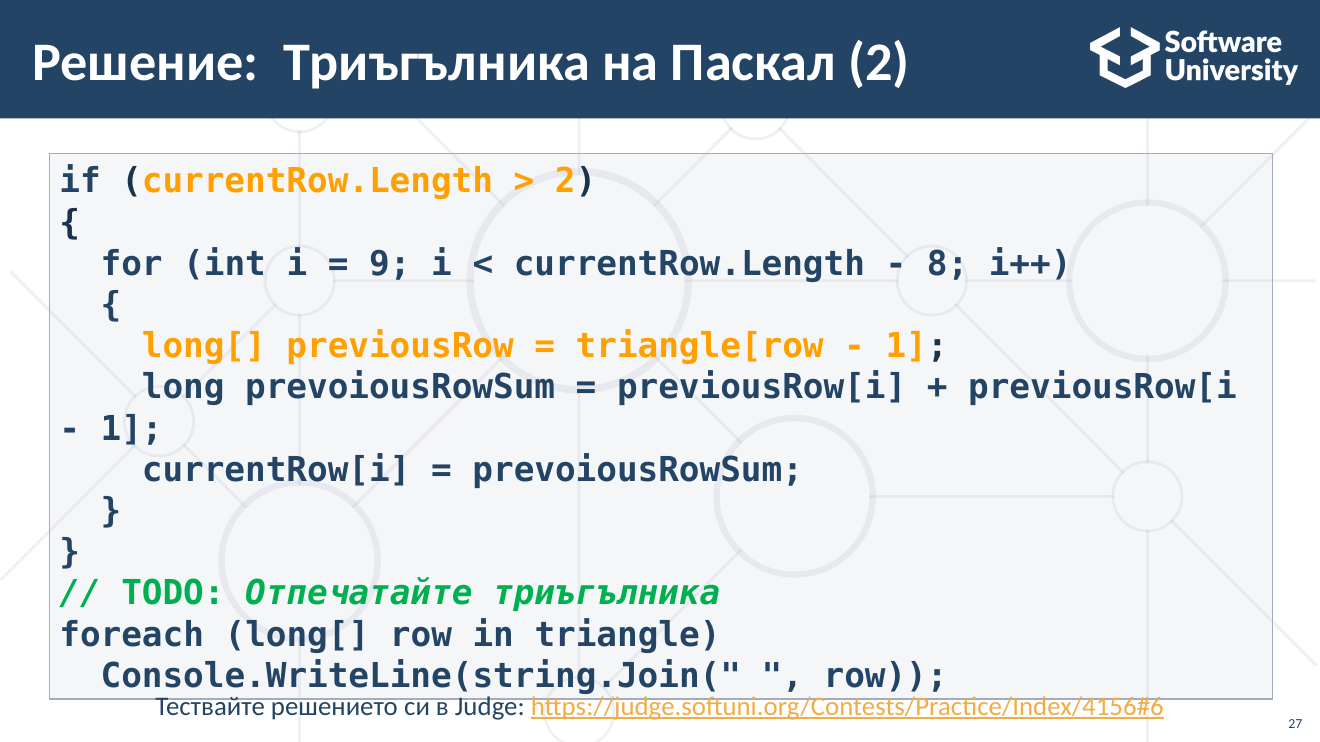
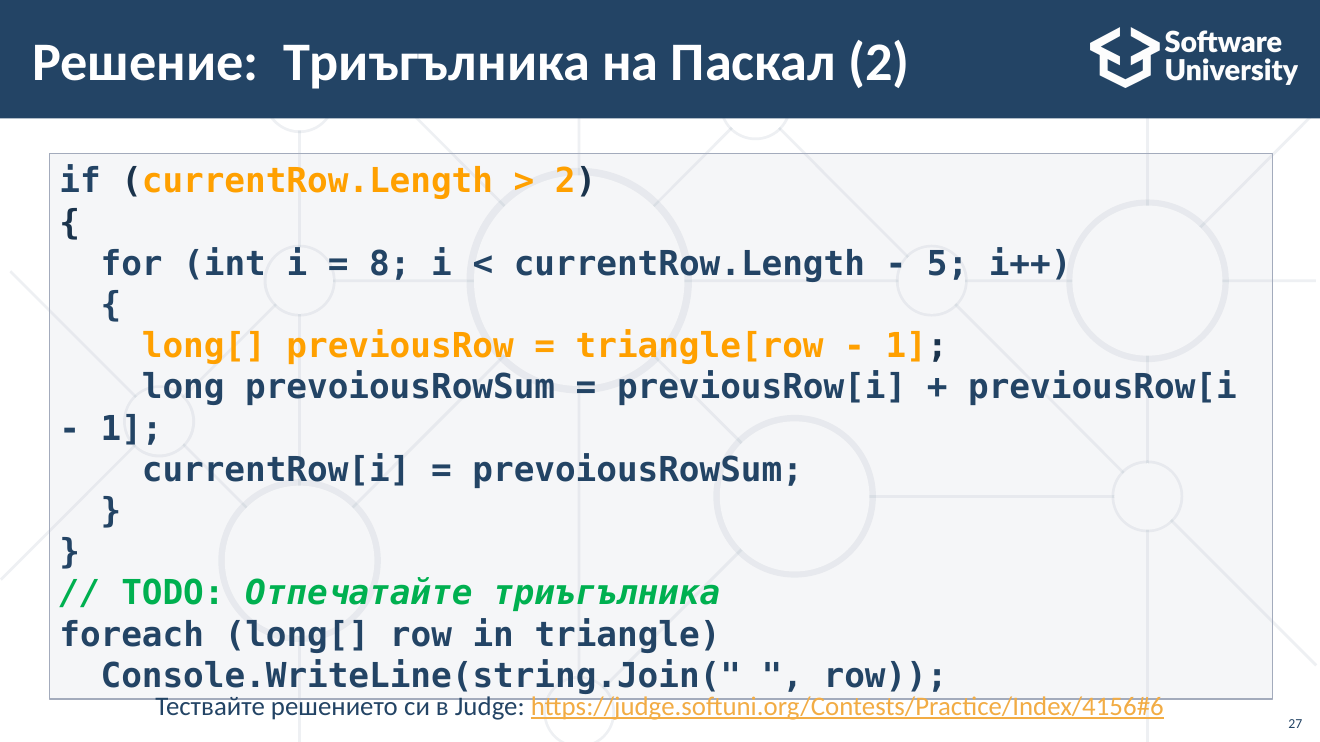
9: 9 -> 8
8: 8 -> 5
